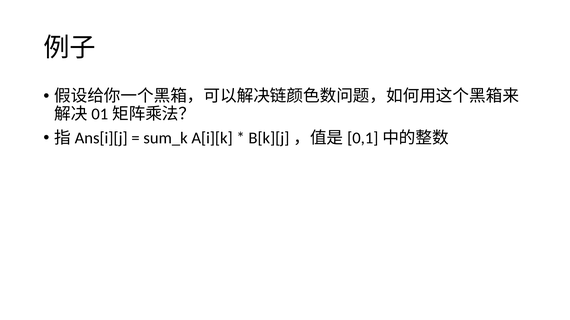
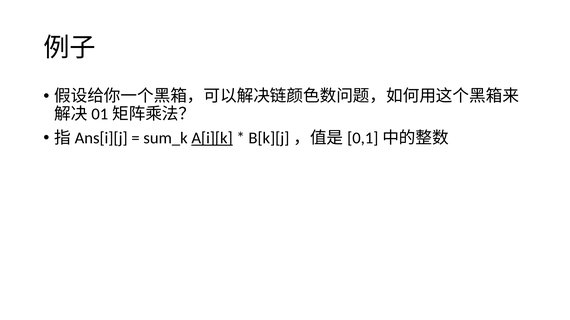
A[i][k underline: none -> present
